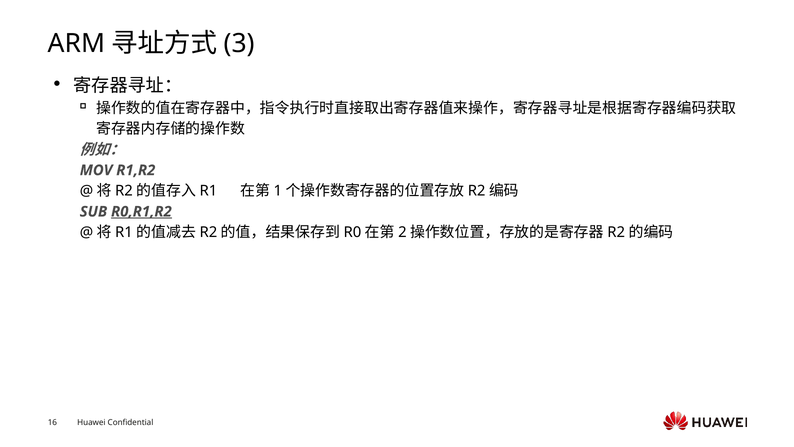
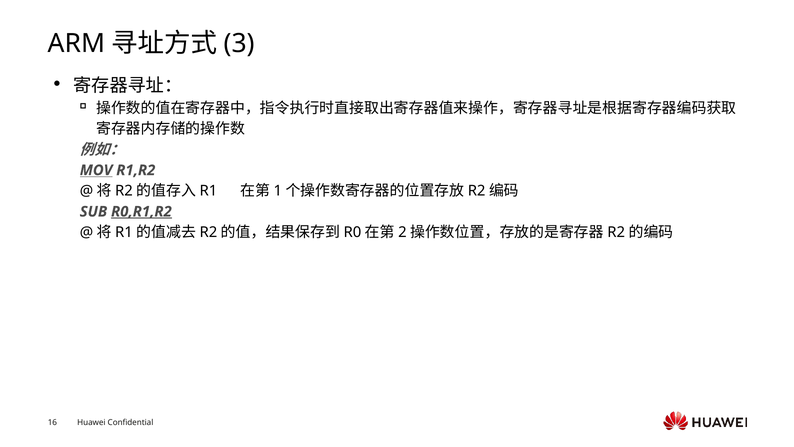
MOV underline: none -> present
